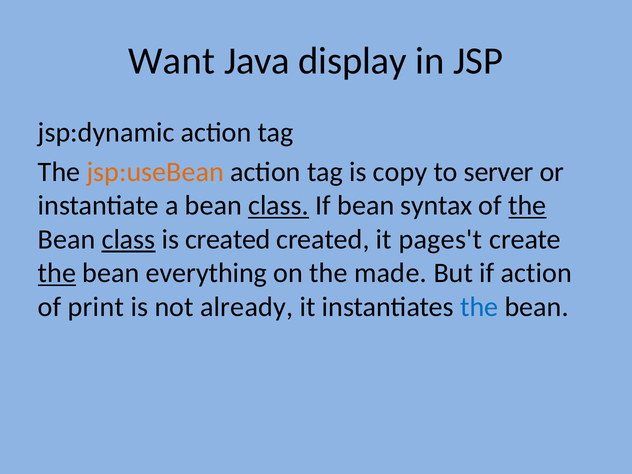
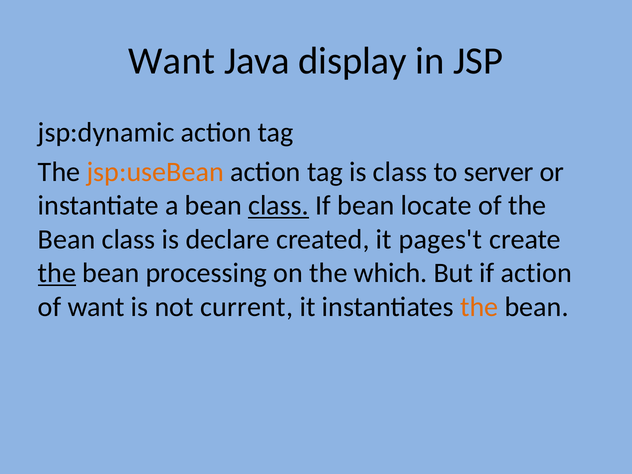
is copy: copy -> class
syntax: syntax -> locate
the at (527, 206) underline: present -> none
class at (129, 239) underline: present -> none
is created: created -> declare
everything: everything -> processing
made: made -> which
of print: print -> want
already: already -> current
the at (479, 307) colour: blue -> orange
